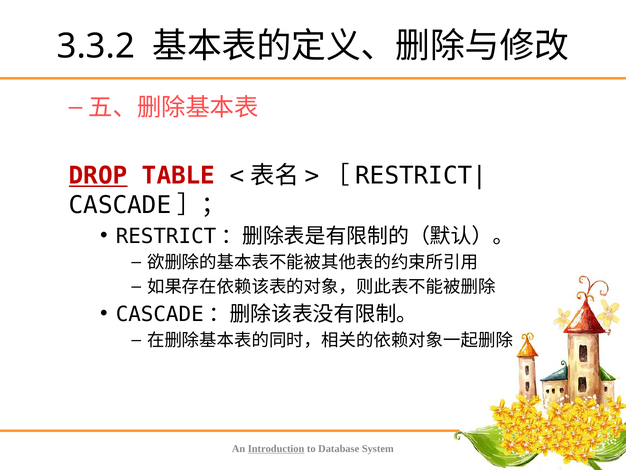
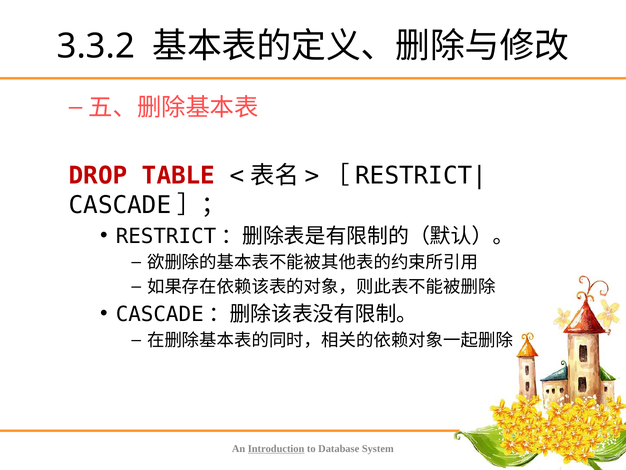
DROP underline: present -> none
